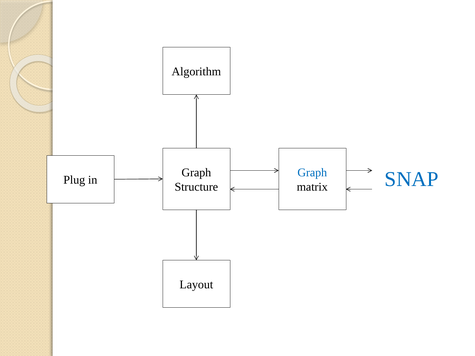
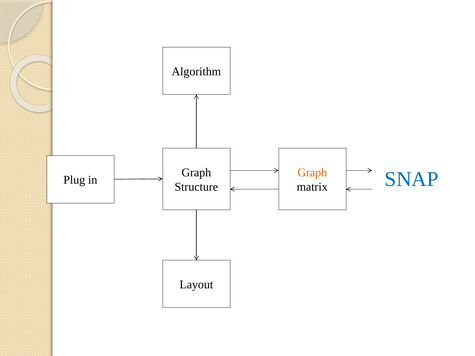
Graph at (312, 173) colour: blue -> orange
